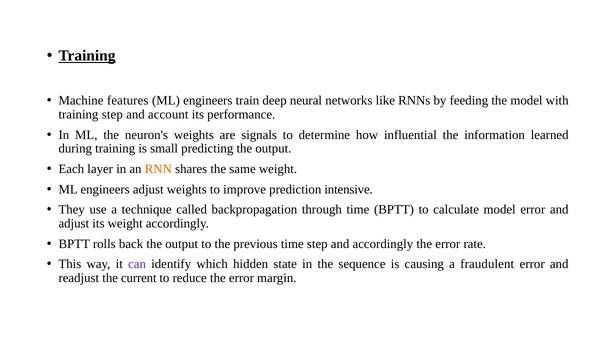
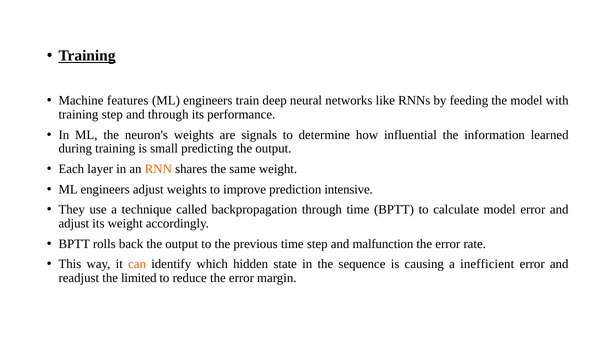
and account: account -> through
and accordingly: accordingly -> malfunction
can colour: purple -> orange
fraudulent: fraudulent -> inefficient
current: current -> limited
